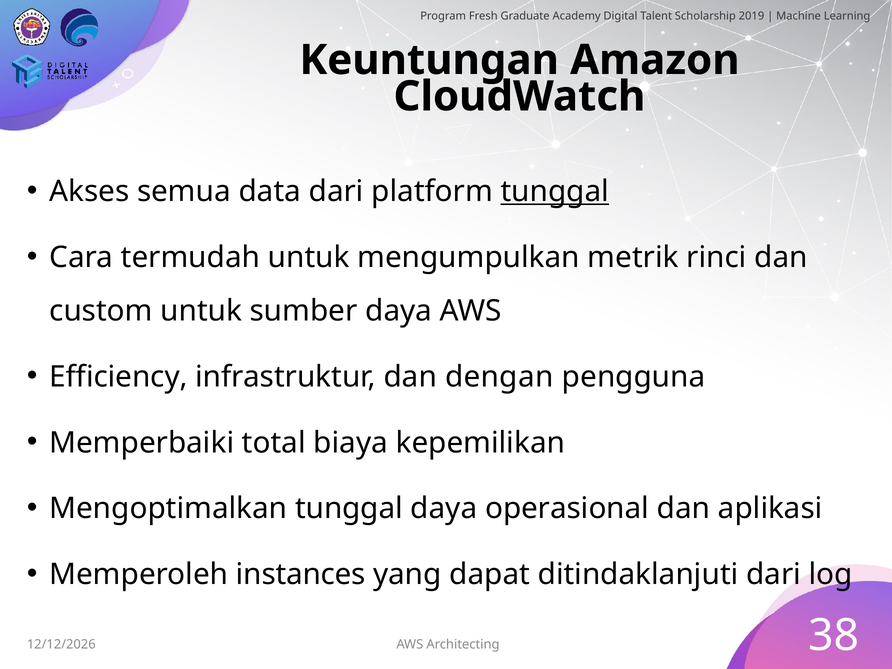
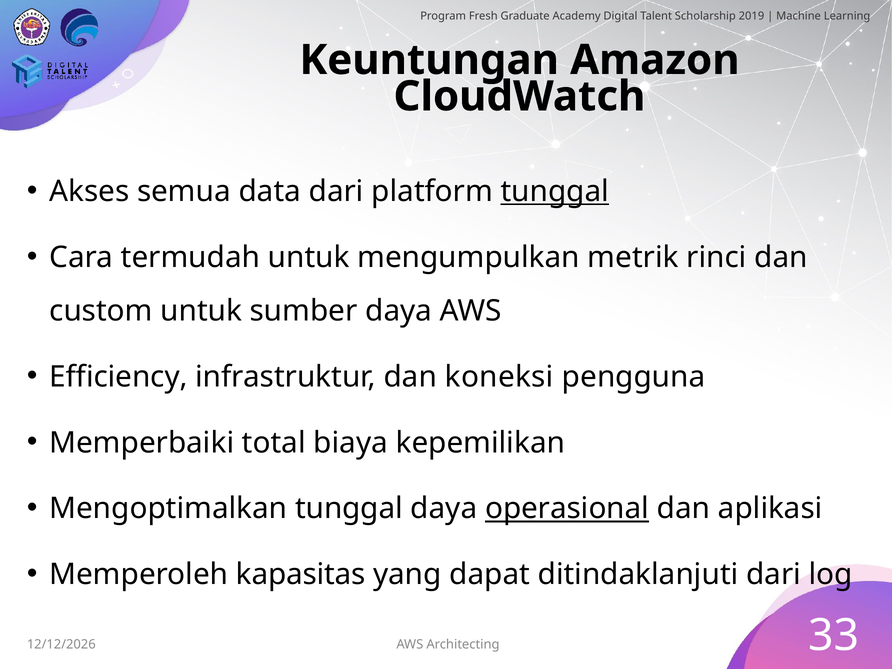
dengan: dengan -> koneksi
operasional underline: none -> present
instances: instances -> kapasitas
38: 38 -> 33
